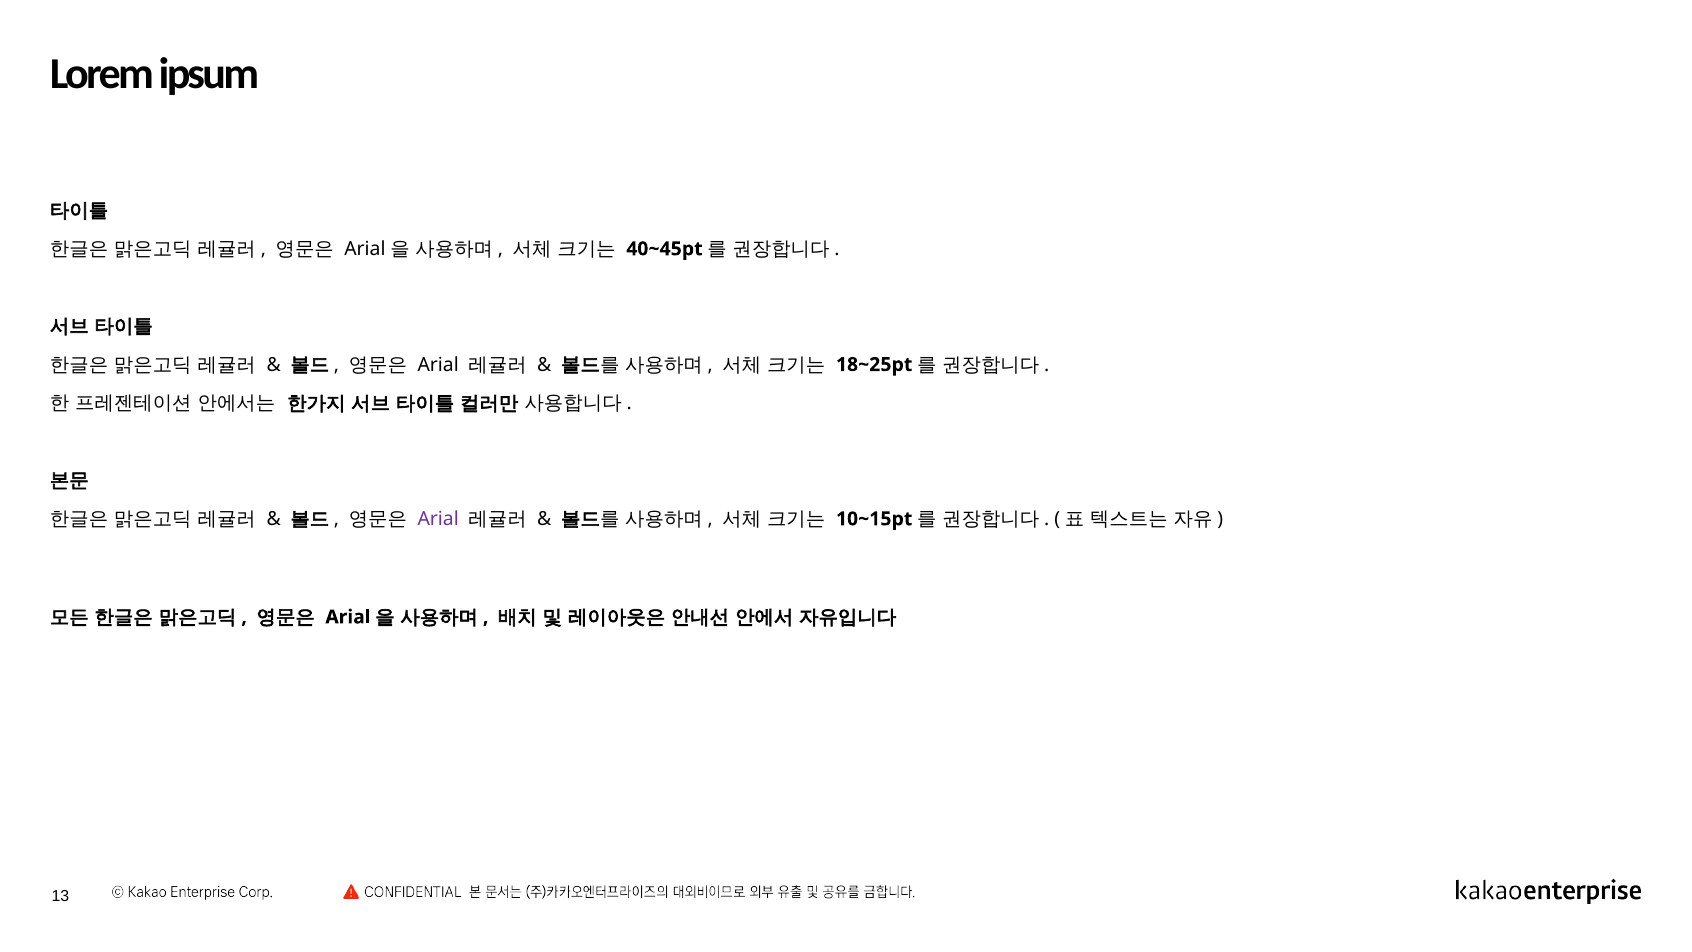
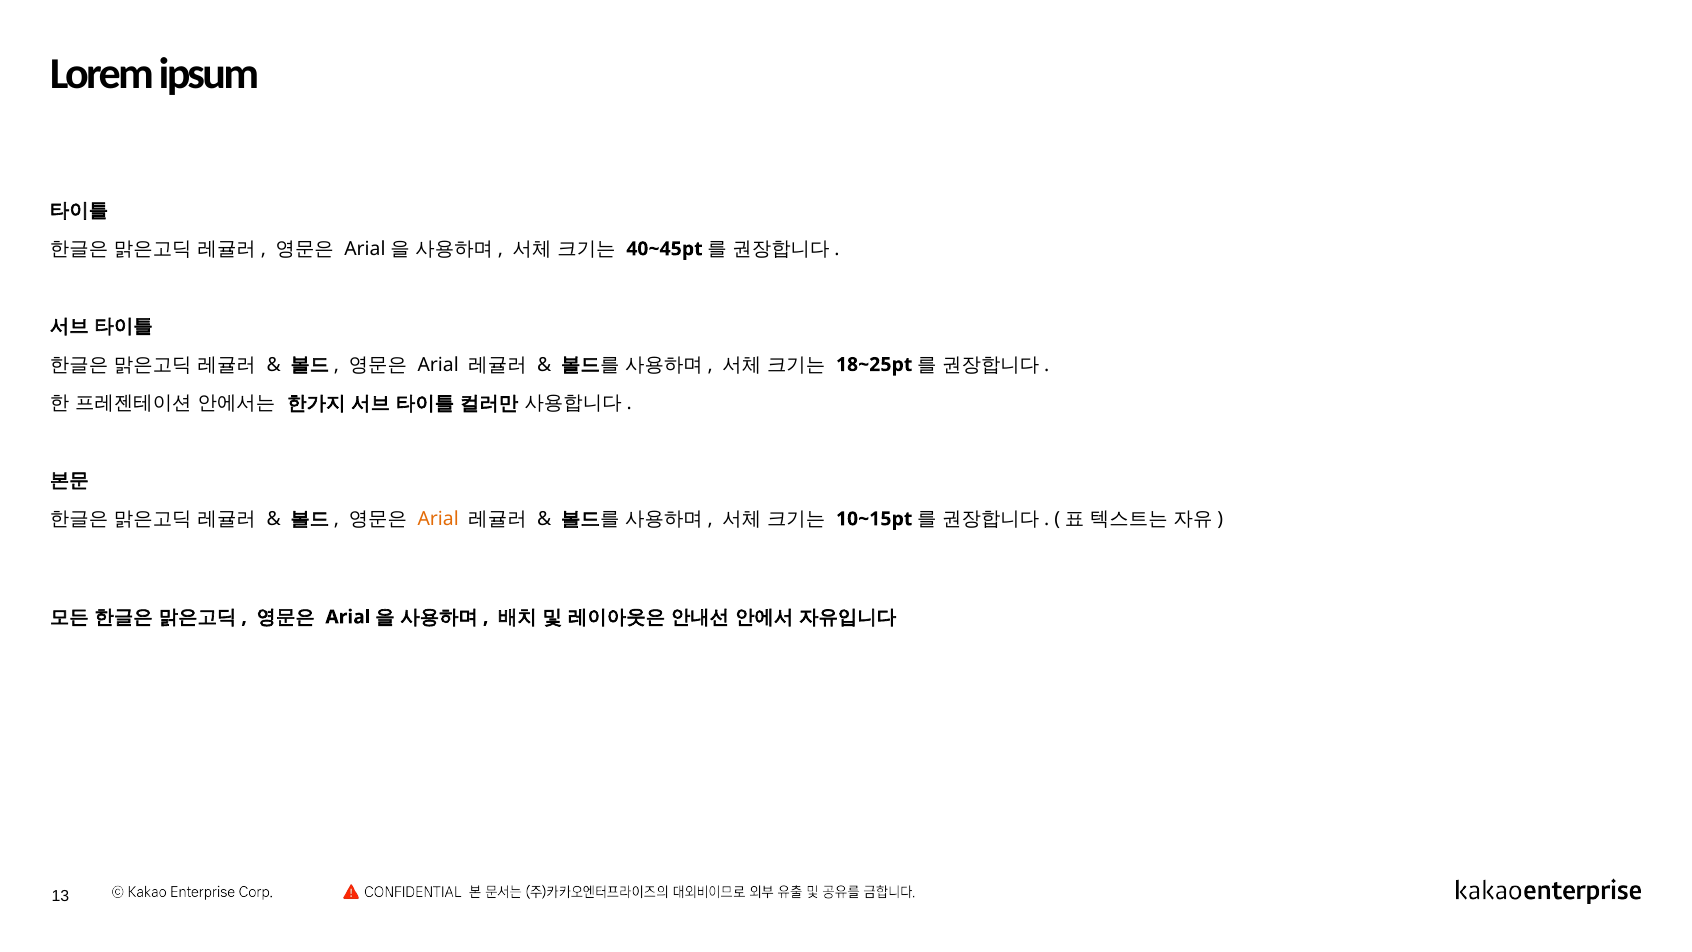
Arial at (438, 519) colour: purple -> orange
